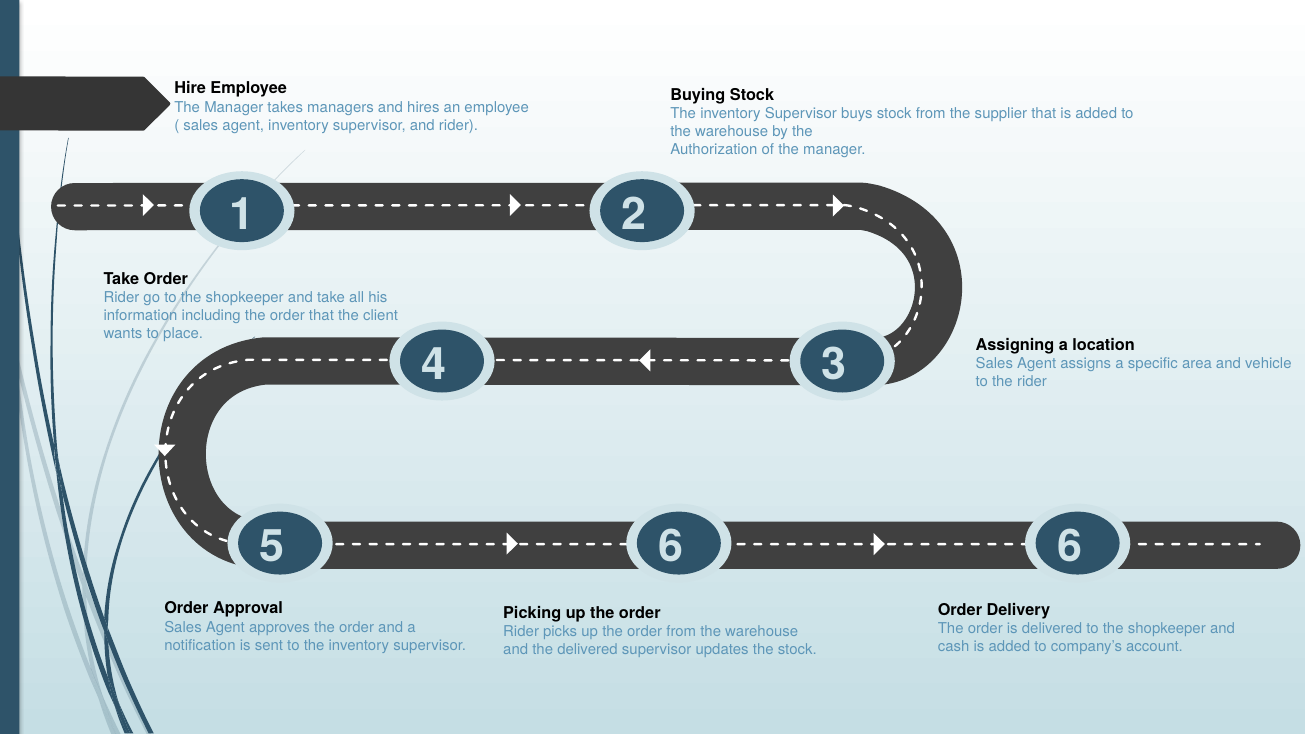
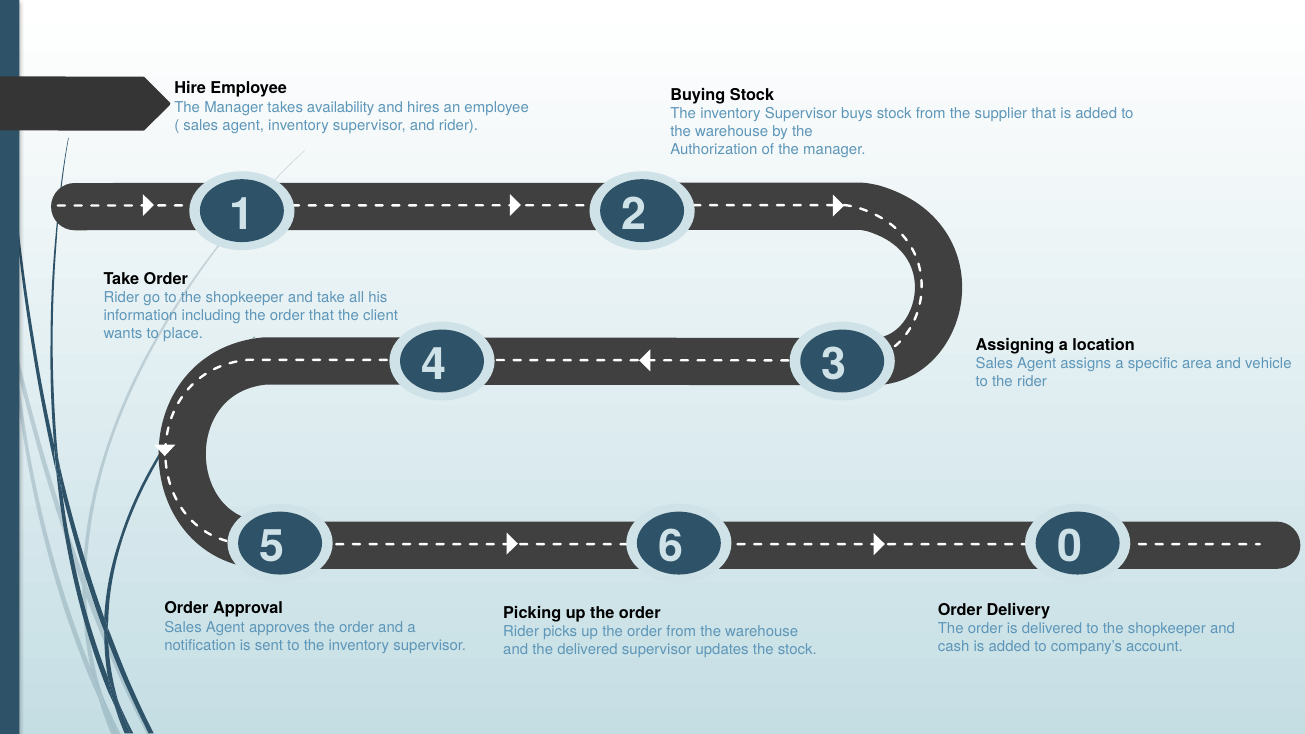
managers: managers -> availability
5 6: 6 -> 0
